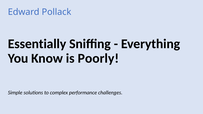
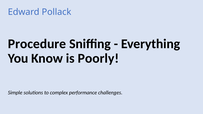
Essentially: Essentially -> Procedure
